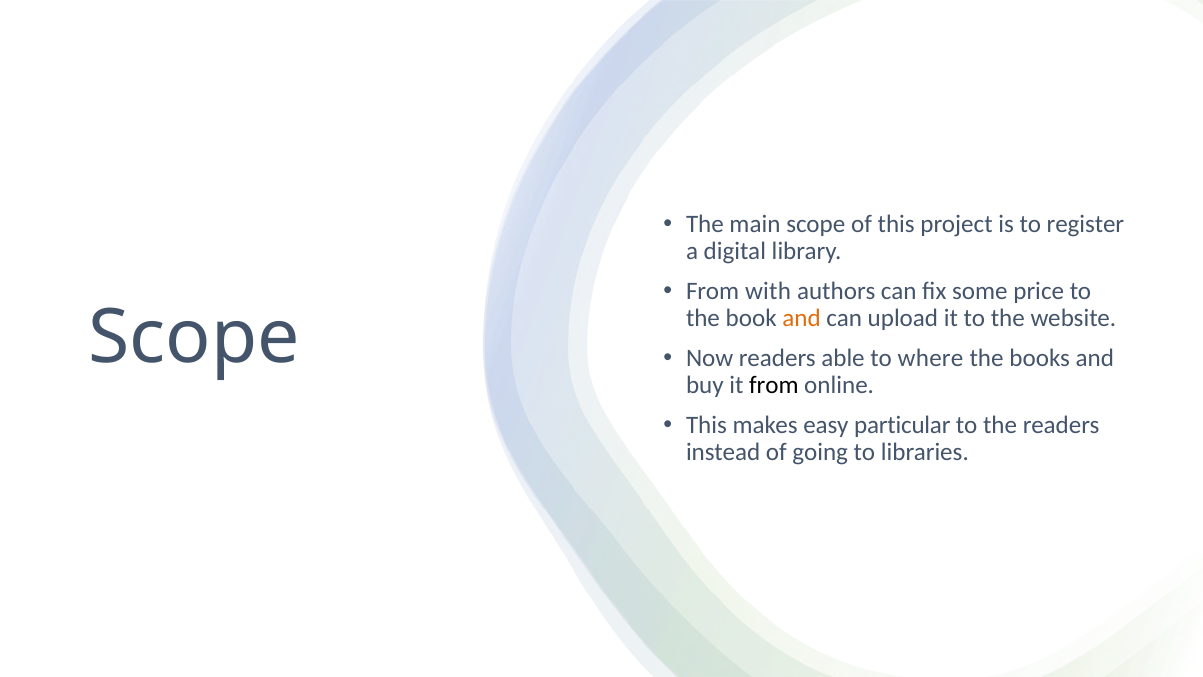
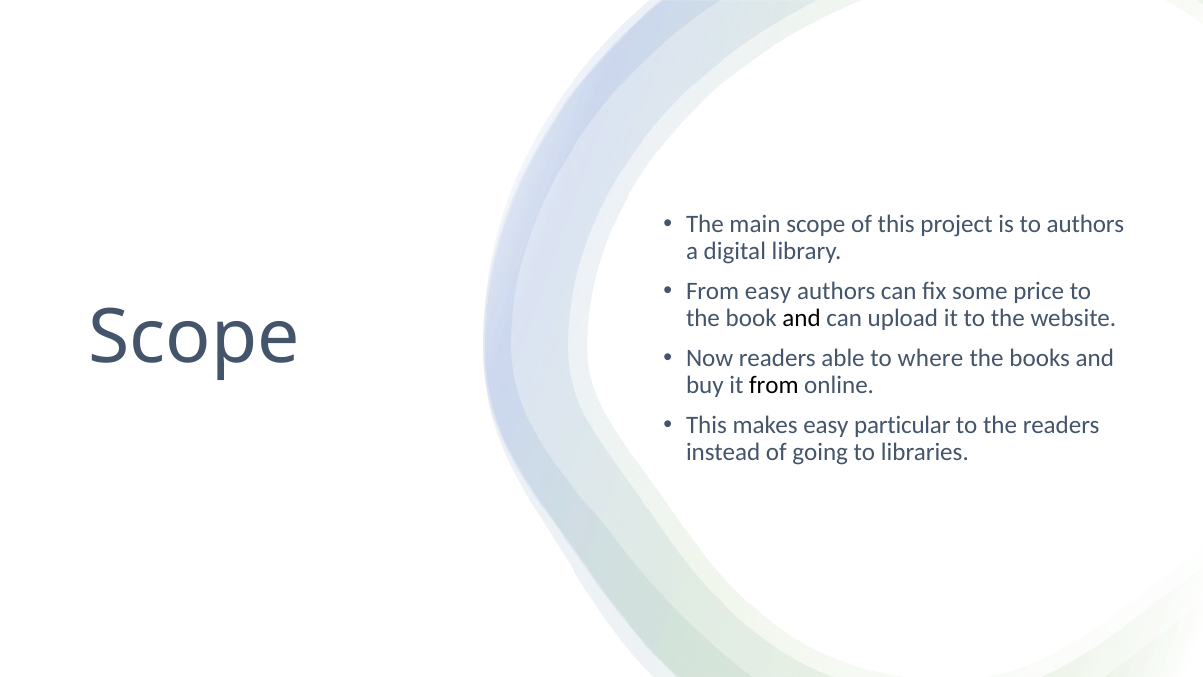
to register: register -> authors
From with: with -> easy
and at (802, 318) colour: orange -> black
